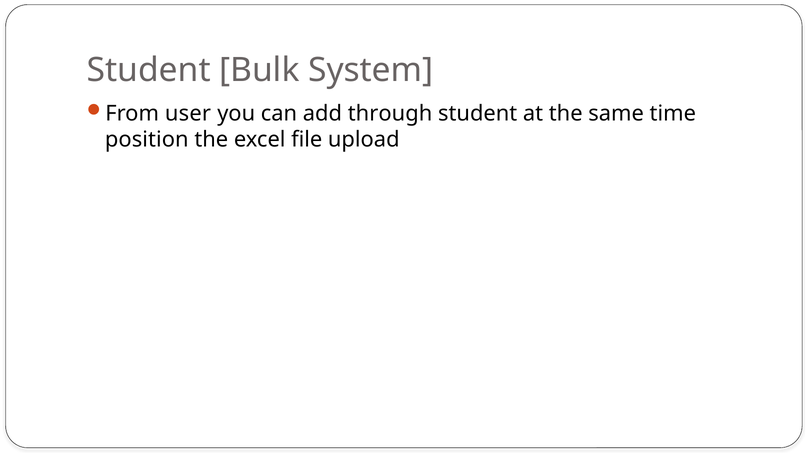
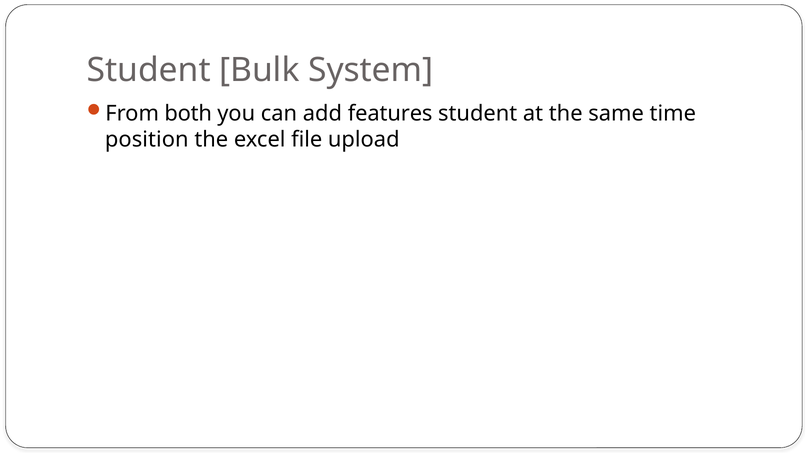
user: user -> both
through: through -> features
